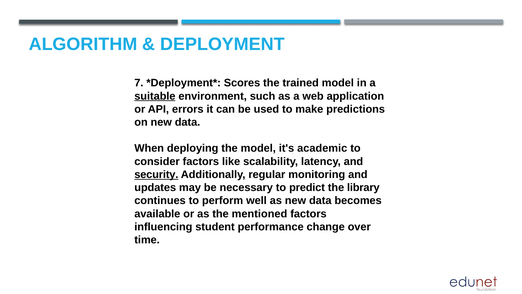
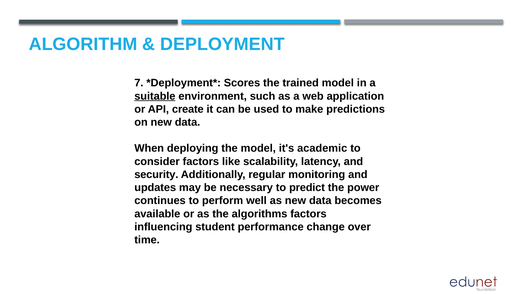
errors: errors -> create
security underline: present -> none
library: library -> power
mentioned: mentioned -> algorithms
